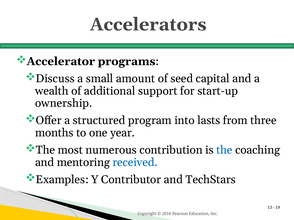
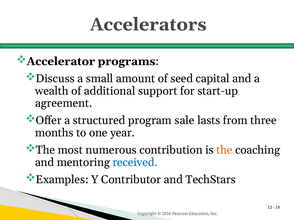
ownership: ownership -> agreement
into: into -> sale
the at (224, 150) colour: blue -> orange
